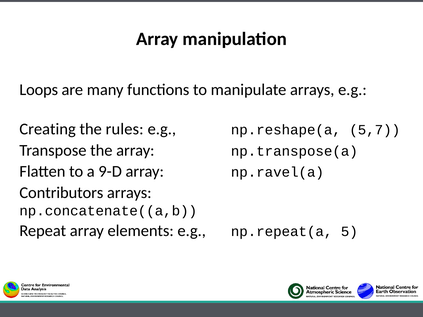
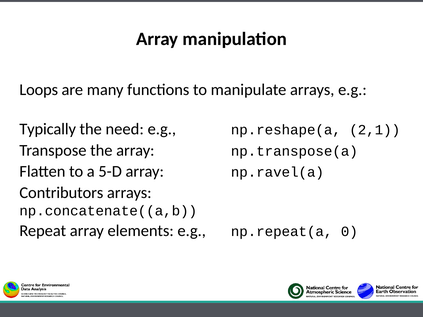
Creating: Creating -> Typically
rules: rules -> need
5,7: 5,7 -> 2,1
9-D: 9-D -> 5-D
5: 5 -> 0
